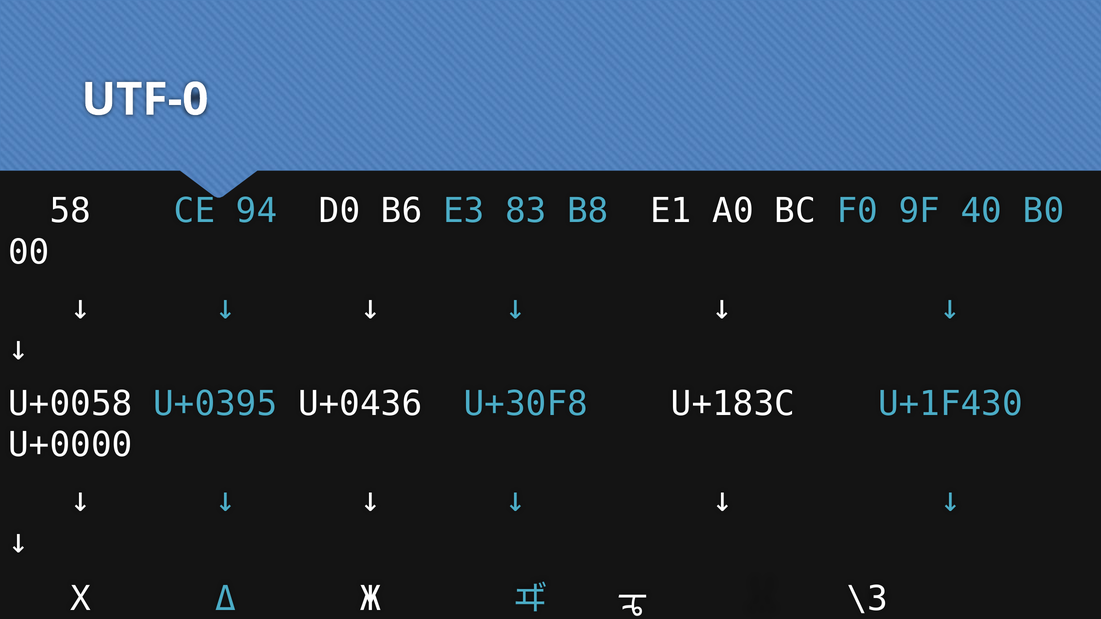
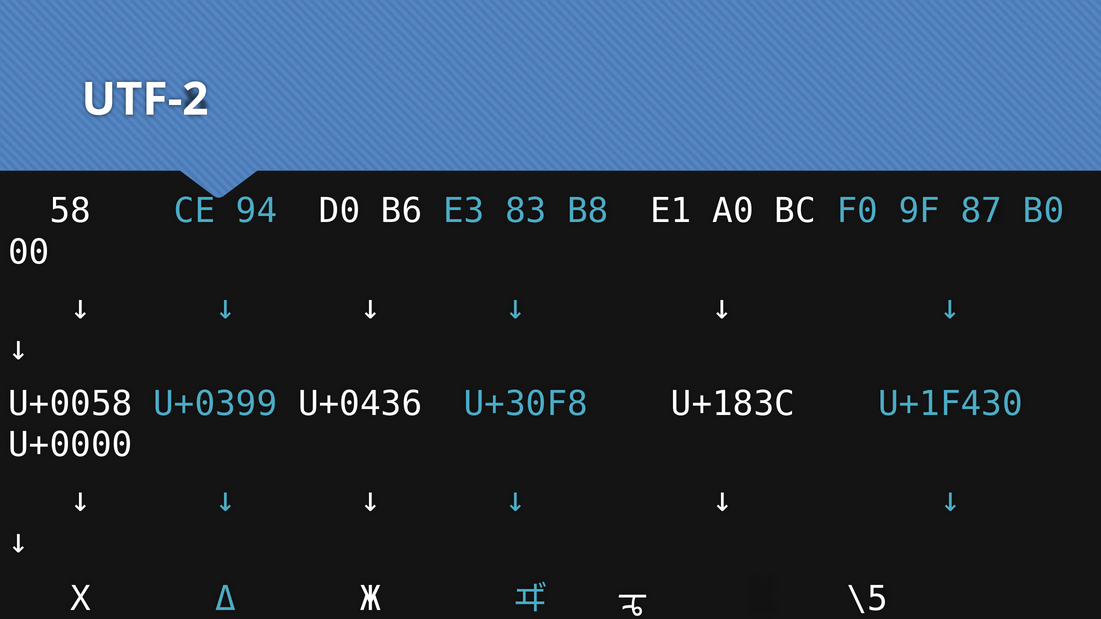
UTF-0: UTF-0 -> UTF-2
40: 40 -> 87
U+0395: U+0395 -> U+0399
\3: \3 -> \5
